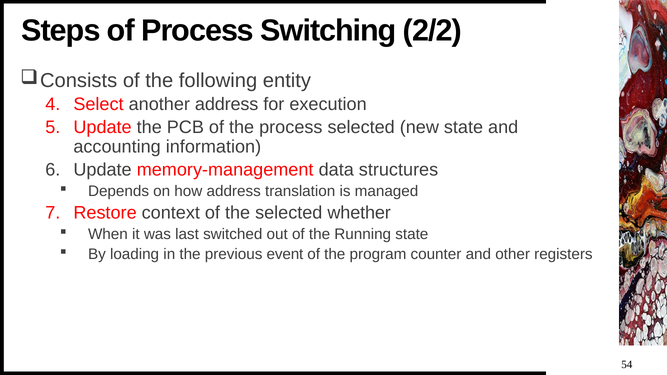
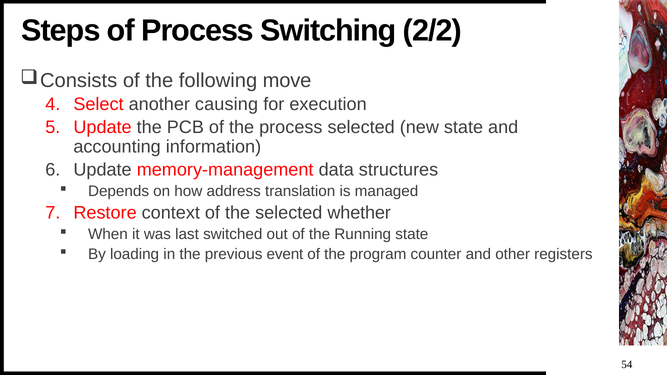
entity: entity -> move
another address: address -> causing
